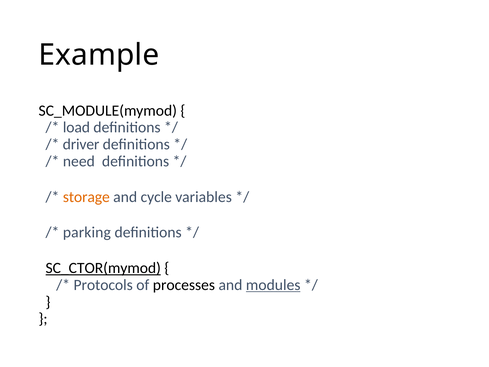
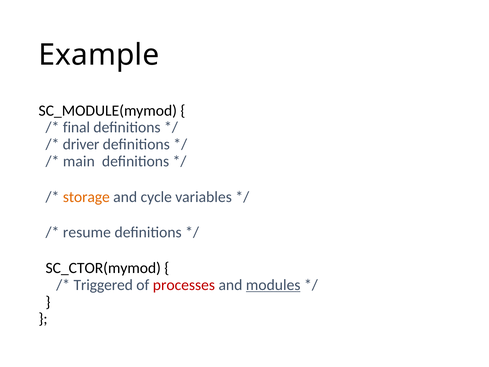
load: load -> final
need: need -> main
parking: parking -> resume
SC_CTOR(mymod underline: present -> none
Protocols: Protocols -> Triggered
processes colour: black -> red
